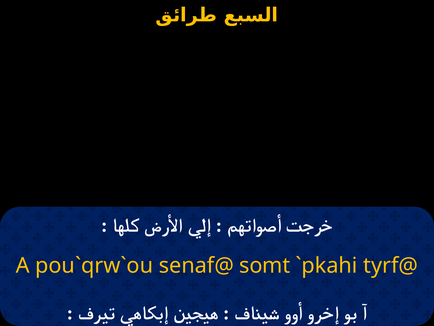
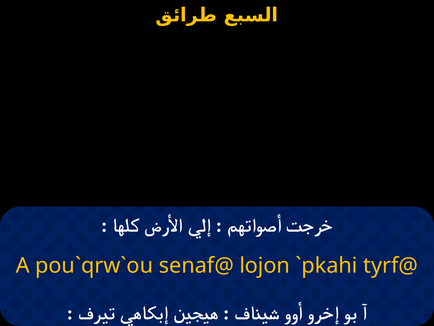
somt: somt -> lojon
